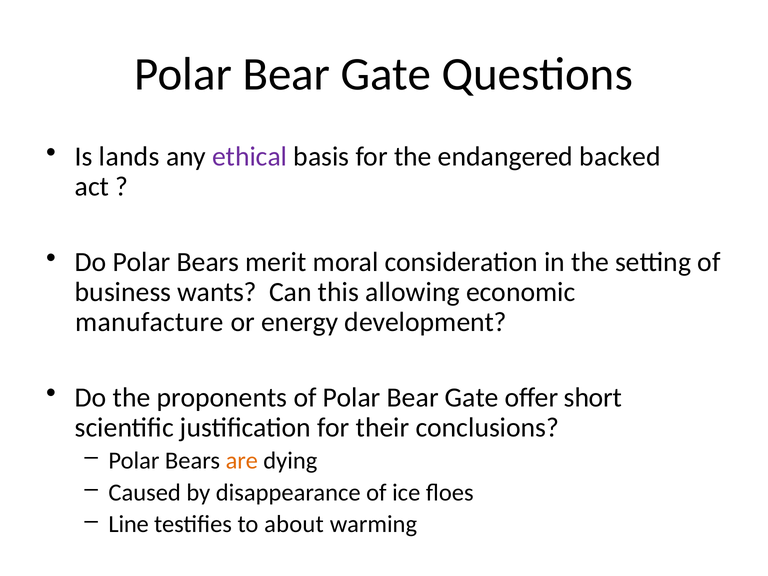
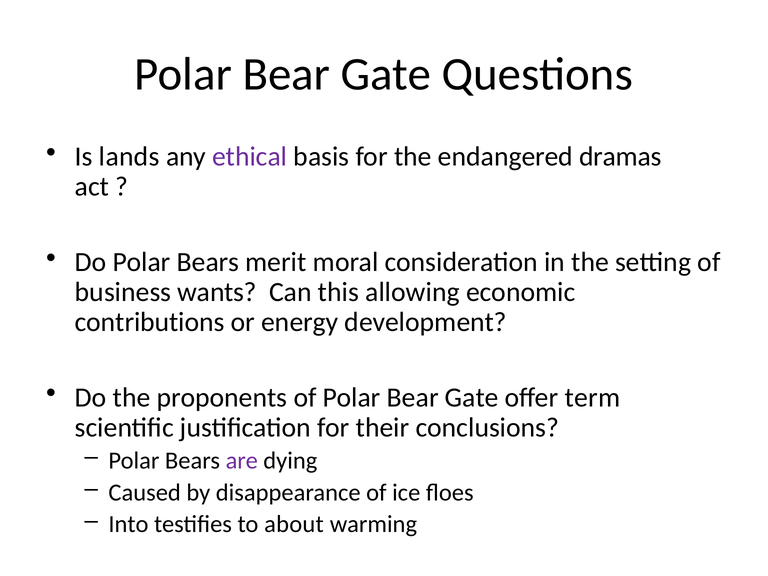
backed: backed -> dramas
manufacture: manufacture -> contributions
short: short -> term
are colour: orange -> purple
Line: Line -> Into
